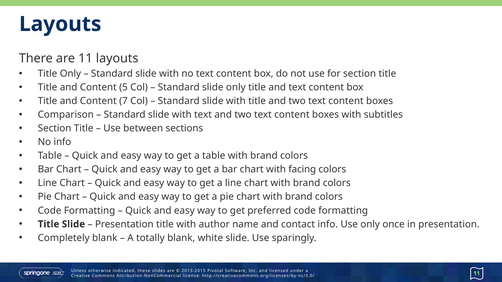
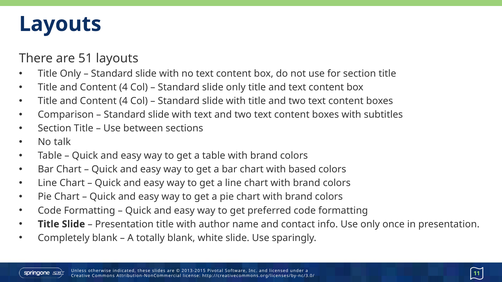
are 11: 11 -> 51
5 at (123, 87): 5 -> 4
7 at (123, 101): 7 -> 4
No info: info -> talk
facing: facing -> based
